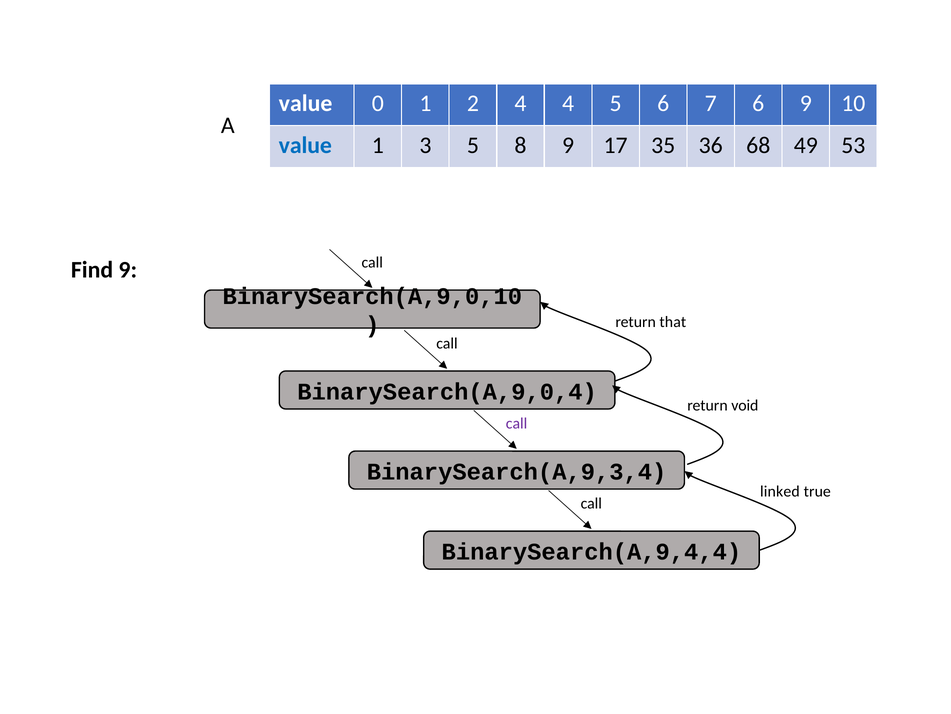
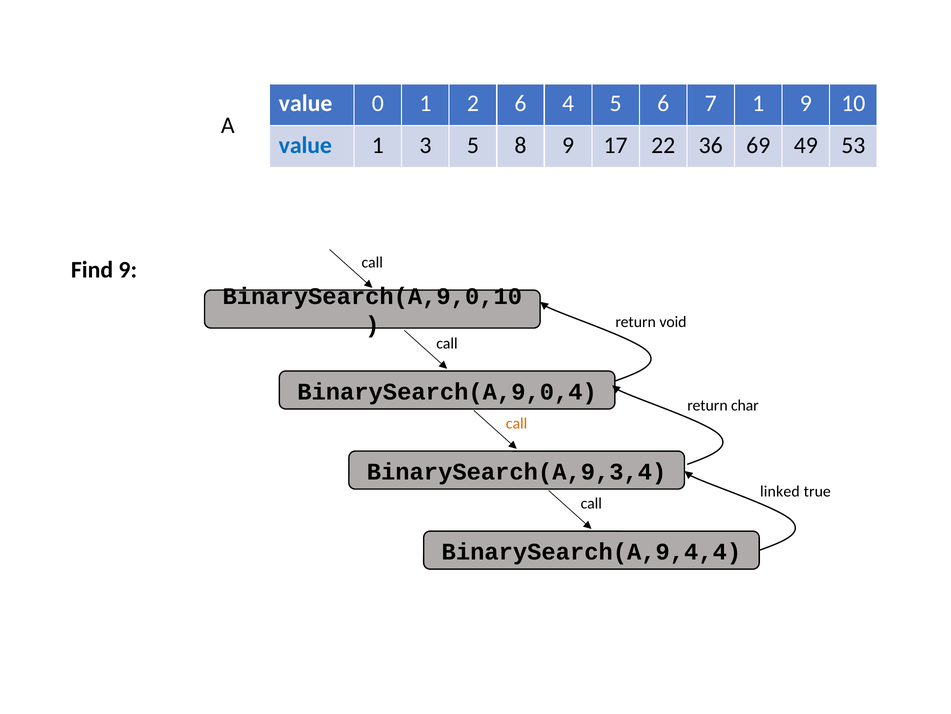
2 4: 4 -> 6
7 6: 6 -> 1
35: 35 -> 22
68: 68 -> 69
that: that -> void
void: void -> char
call at (517, 423) colour: purple -> orange
